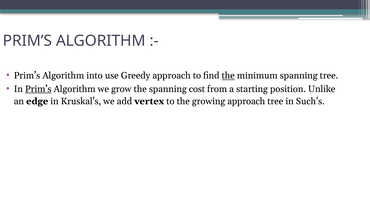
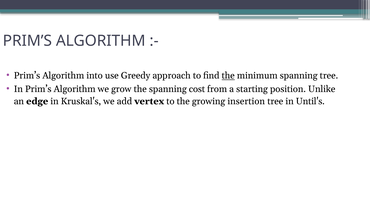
Prim’s at (38, 89) underline: present -> none
growing approach: approach -> insertion
Such's: Such's -> Until's
